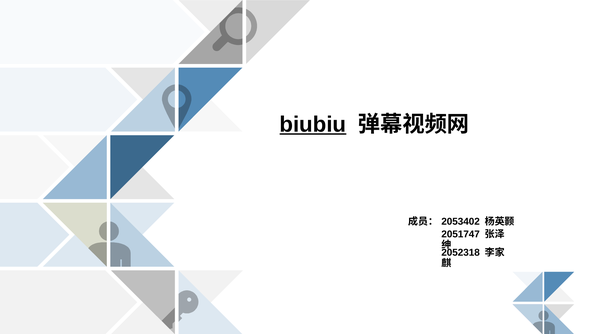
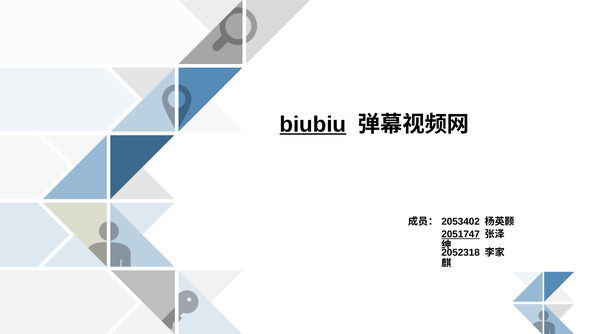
2051747 underline: none -> present
